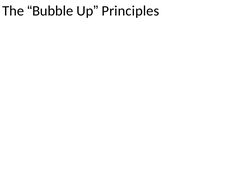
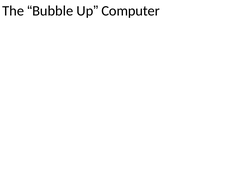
Principles: Principles -> Computer
